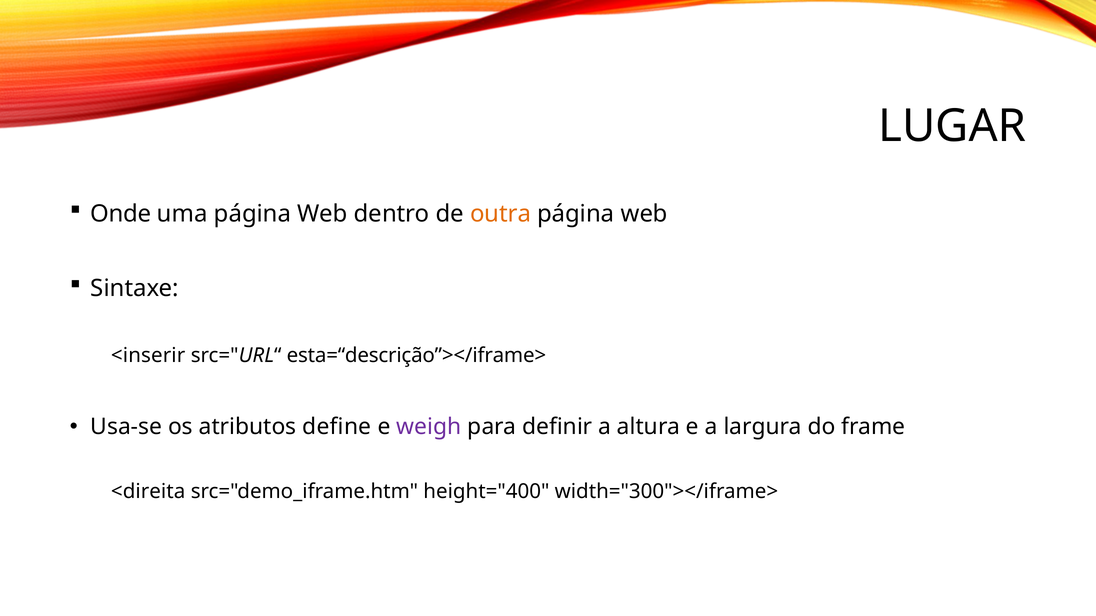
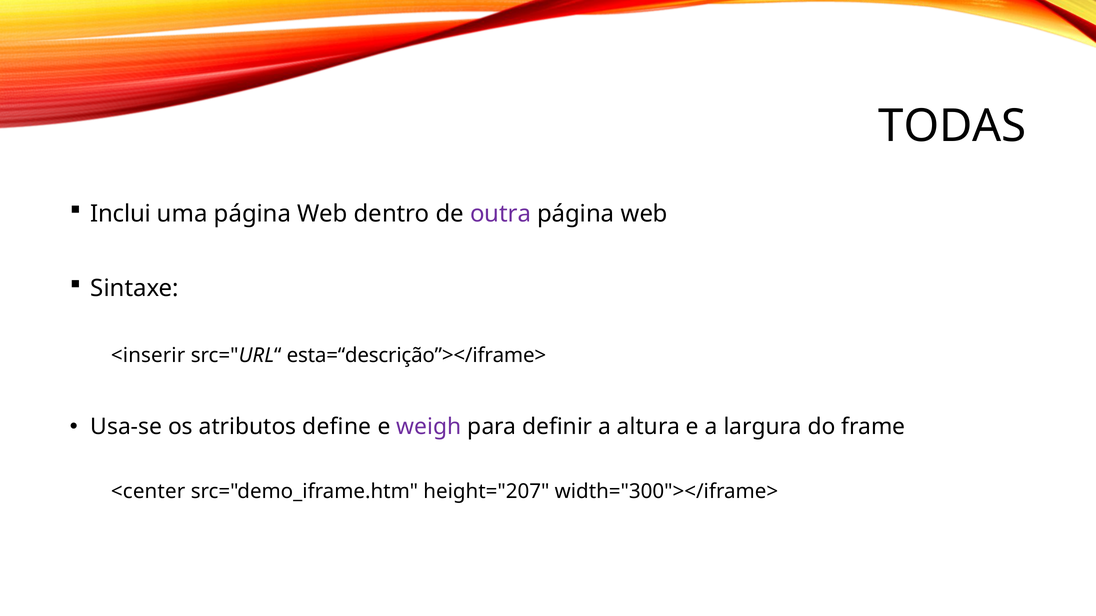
LUGAR: LUGAR -> TODAS
Onde: Onde -> Inclui
outra colour: orange -> purple
<direita: <direita -> <center
height="400: height="400 -> height="207
